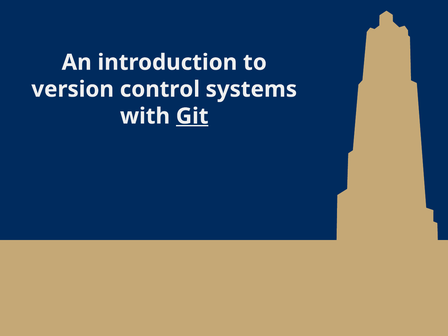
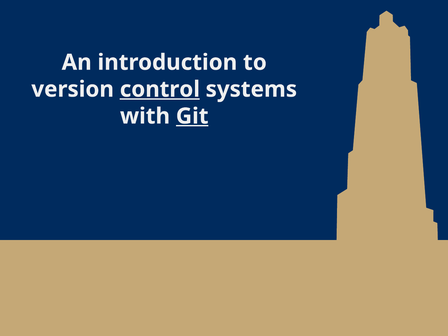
control underline: none -> present
